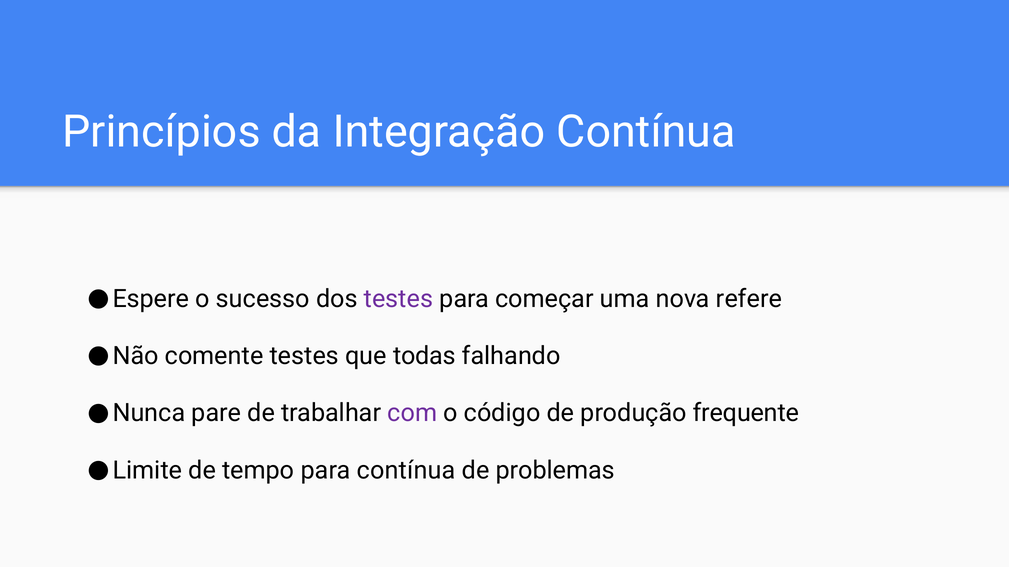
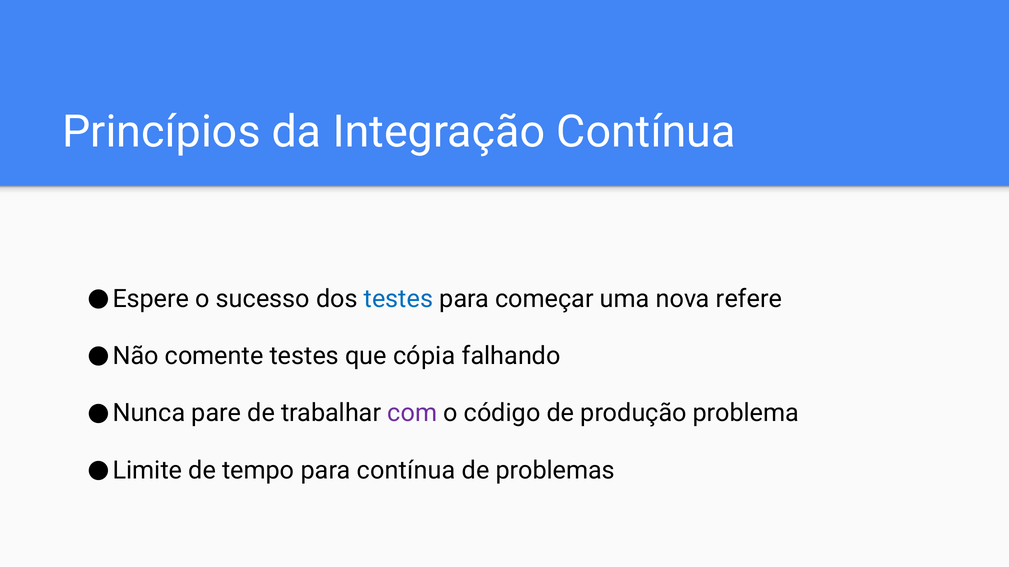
testes at (398, 299) colour: purple -> blue
todas: todas -> cópia
frequente: frequente -> problema
